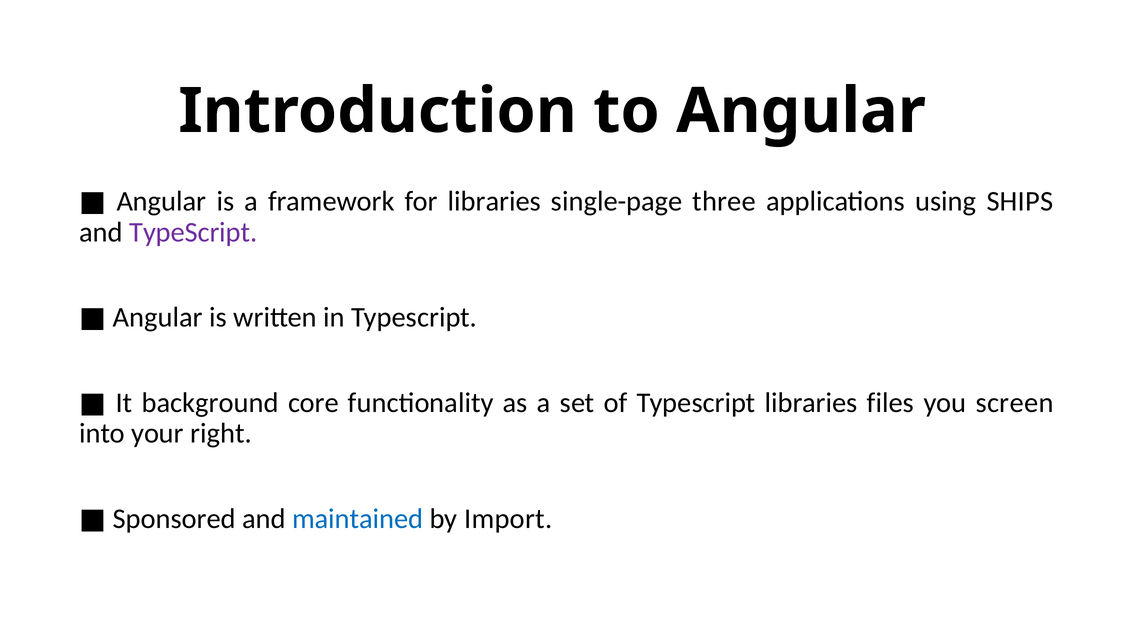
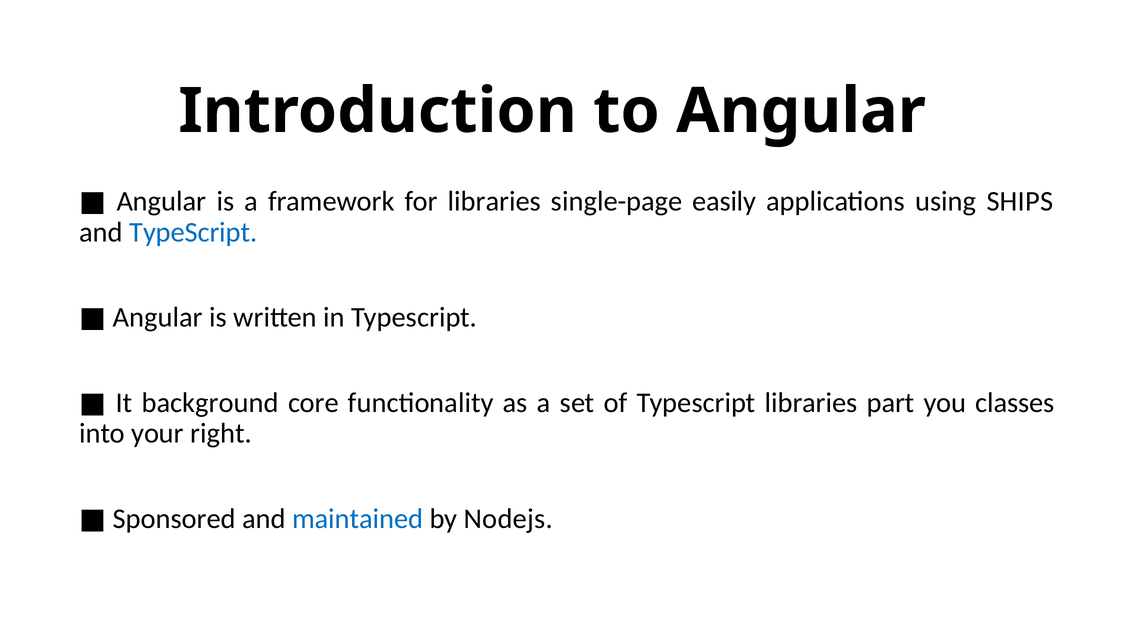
three: three -> easily
TypeScript at (193, 232) colour: purple -> blue
files: files -> part
screen: screen -> classes
Import: Import -> Nodejs
